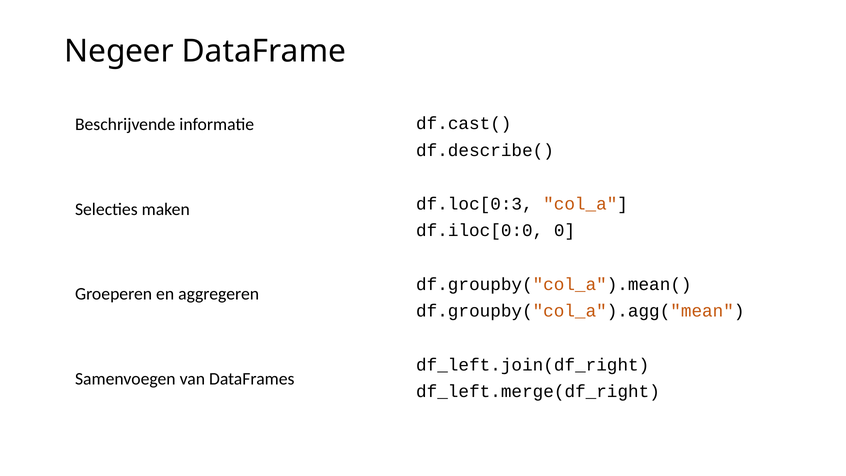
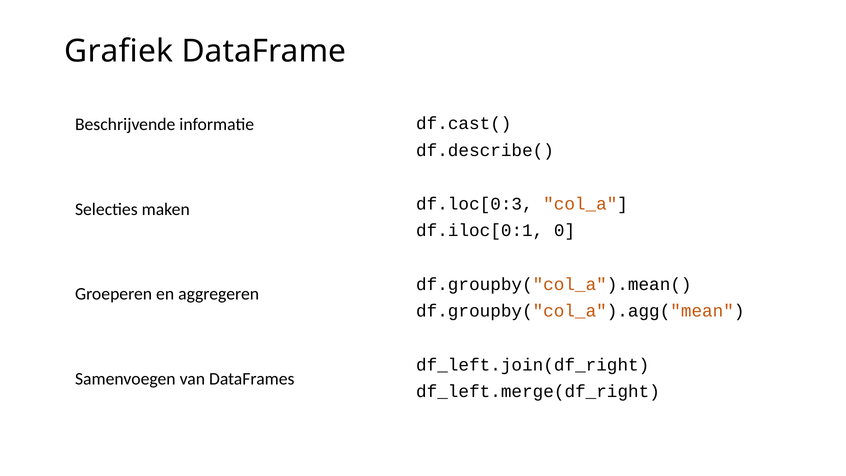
Negeer: Negeer -> Grafiek
df.iloc[0:0: df.iloc[0:0 -> df.iloc[0:1
